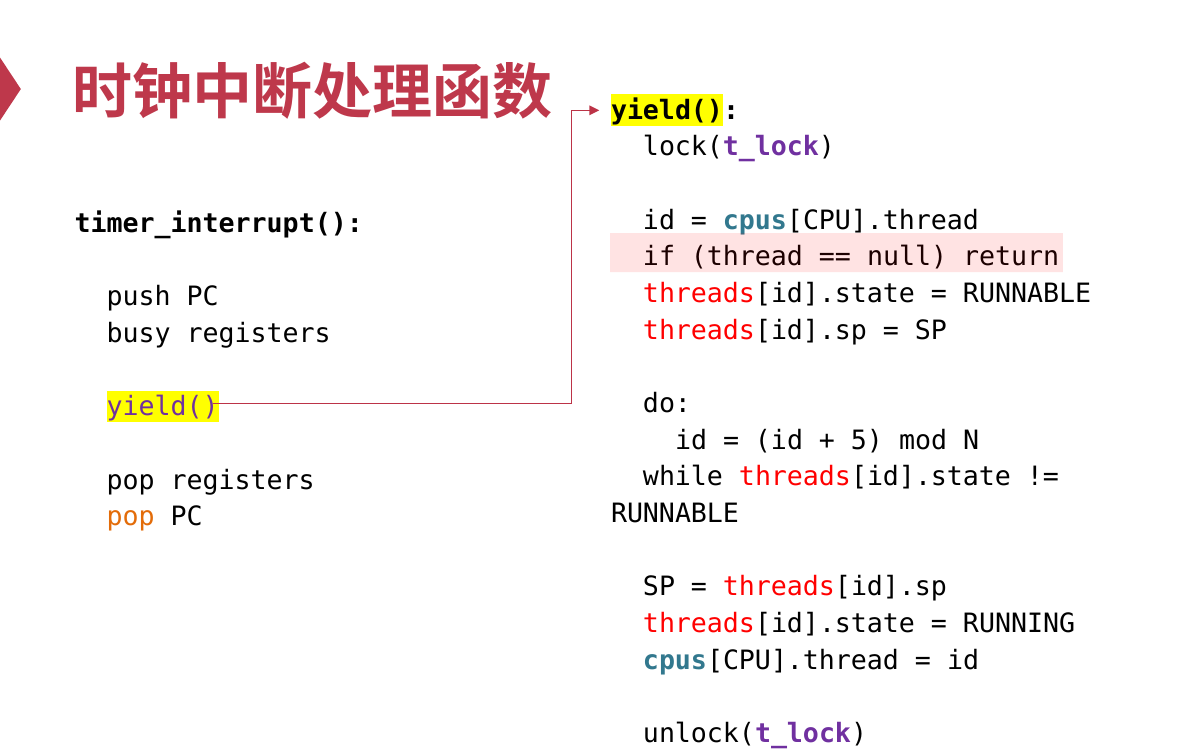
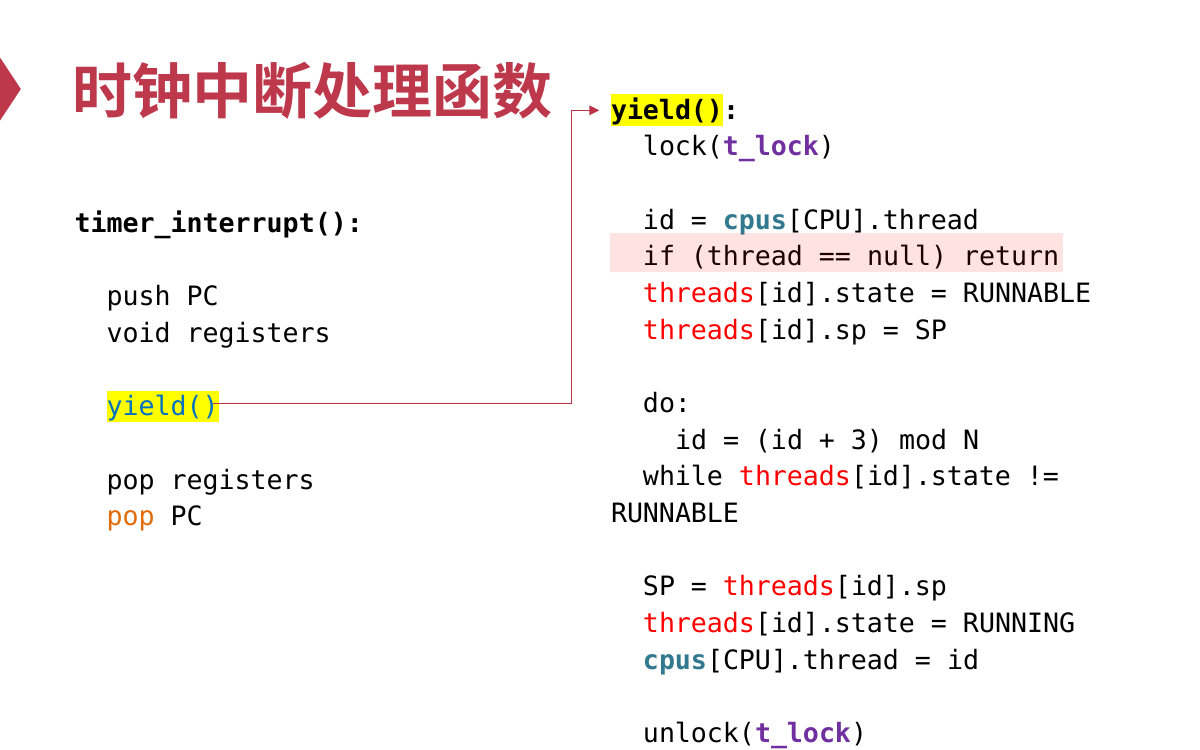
busy: busy -> void
yield( at (163, 407) colour: purple -> blue
5: 5 -> 3
